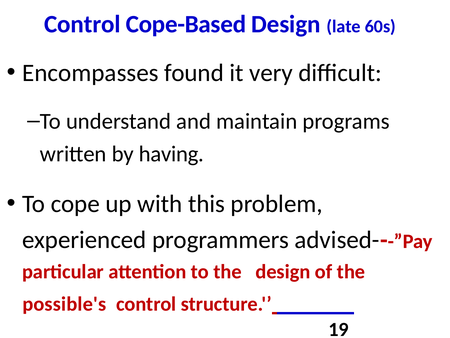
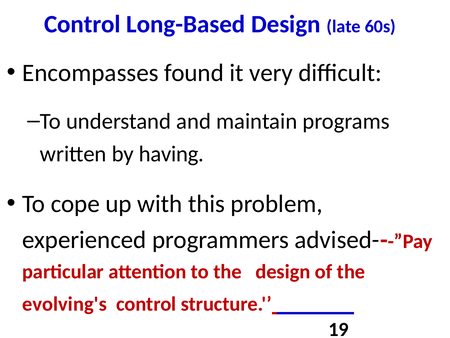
Cope-Based: Cope-Based -> Long-Based
possible's: possible's -> evolving's
